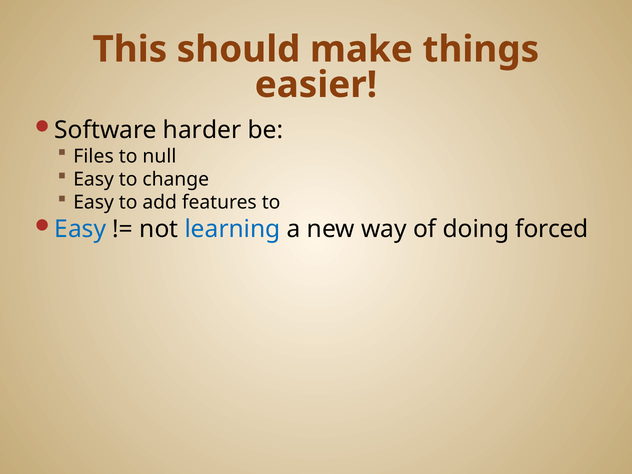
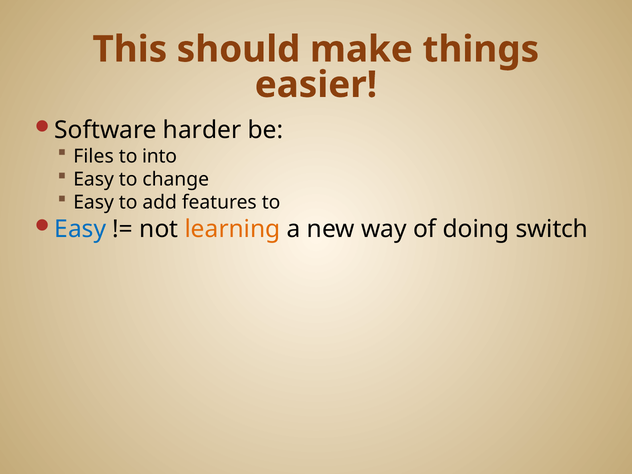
null: null -> into
learning colour: blue -> orange
forced: forced -> switch
